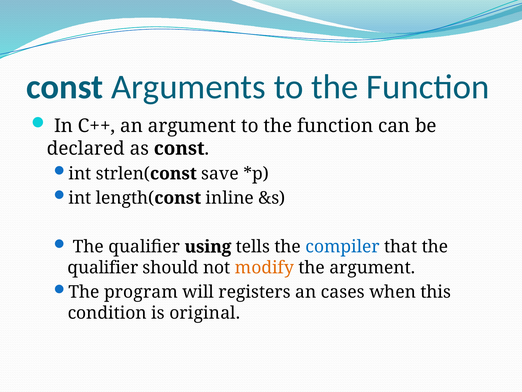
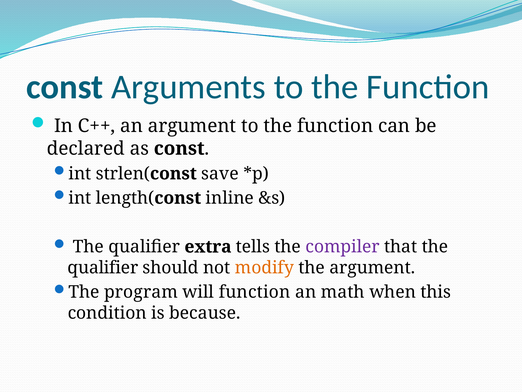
using: using -> extra
compiler colour: blue -> purple
will registers: registers -> function
cases: cases -> math
original: original -> because
